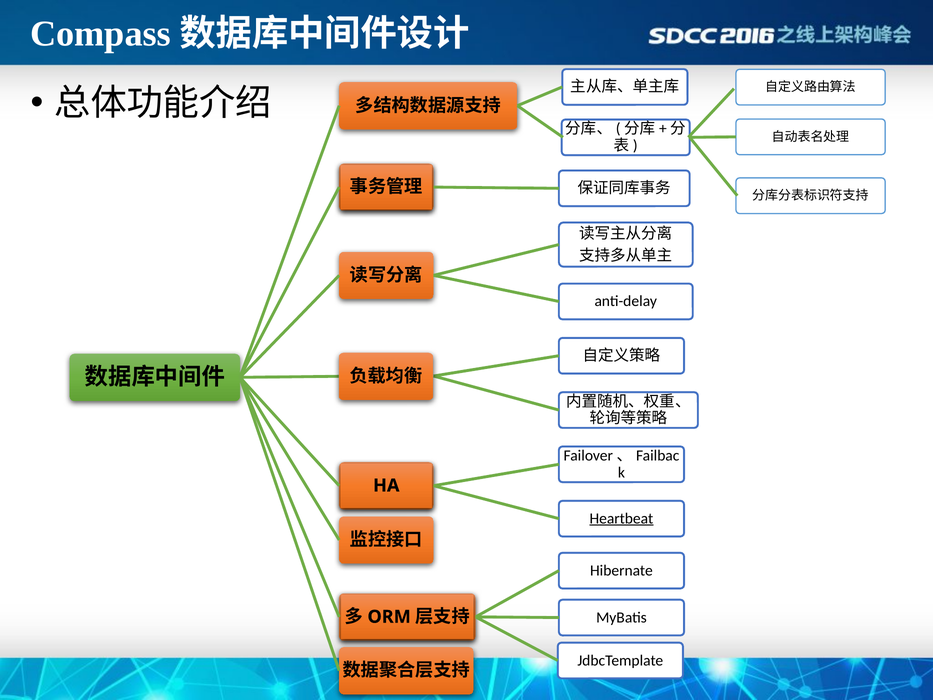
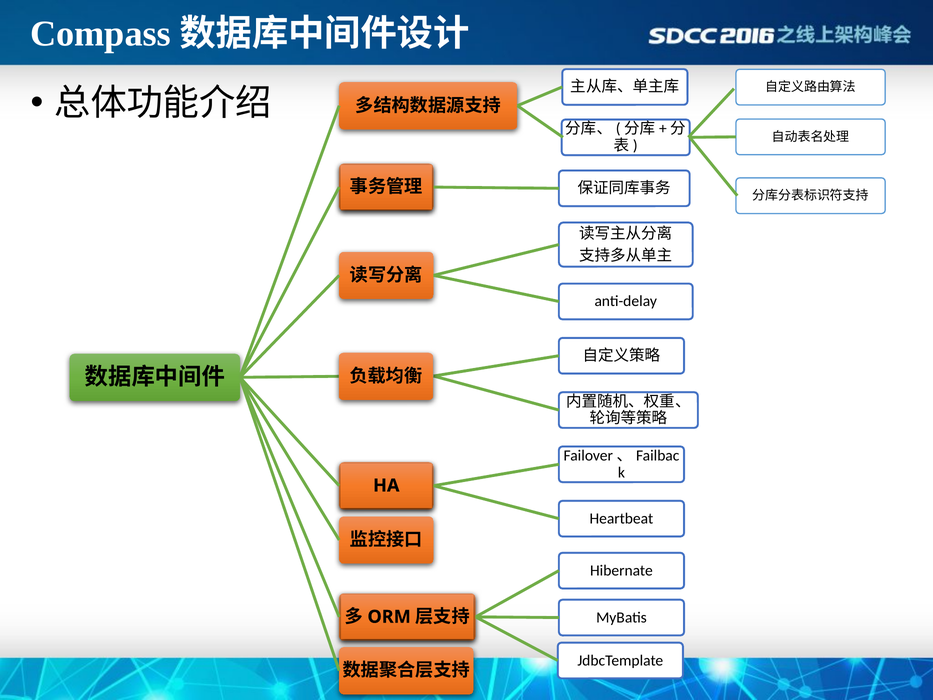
Heartbeat underline: present -> none
